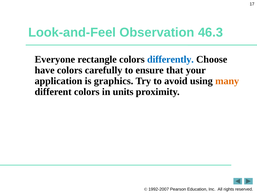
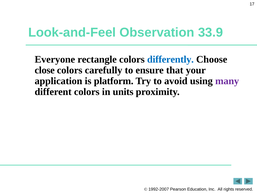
46.3: 46.3 -> 33.9
have: have -> close
graphics: graphics -> platform
many colour: orange -> purple
